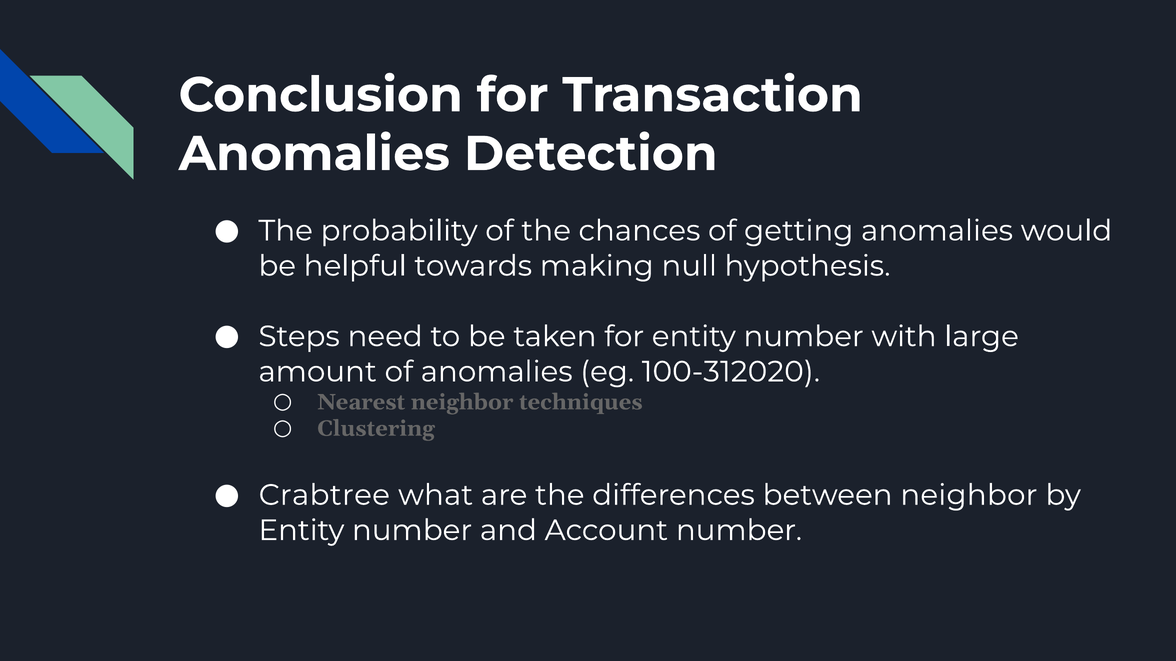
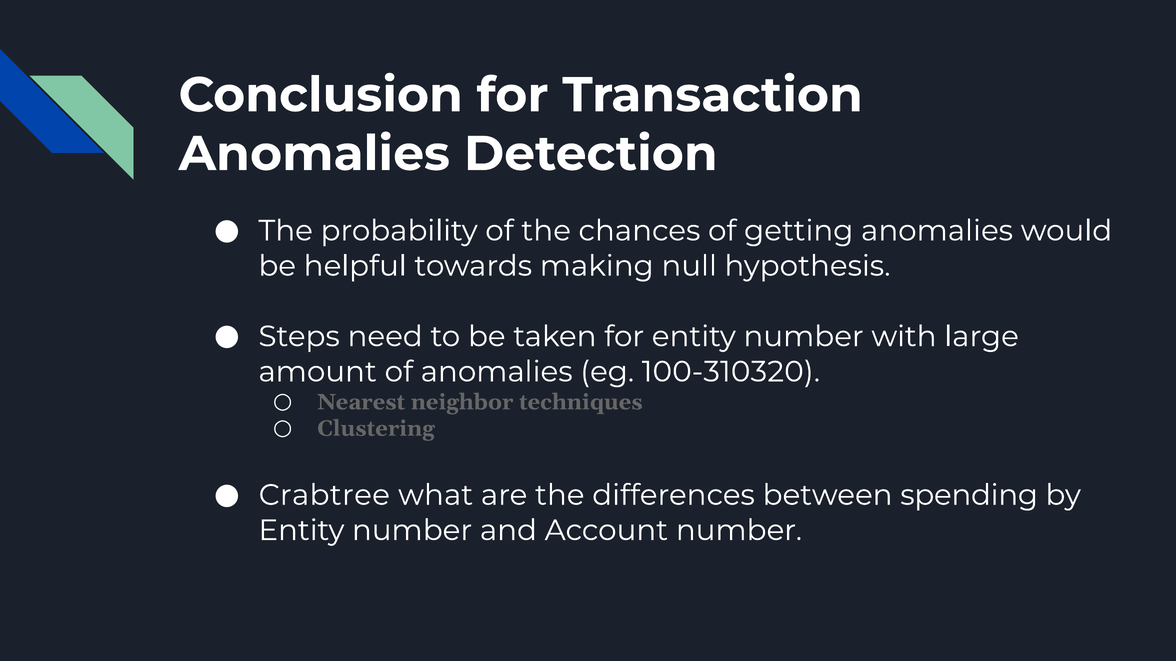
100-312020: 100-312020 -> 100-310320
between neighbor: neighbor -> spending
